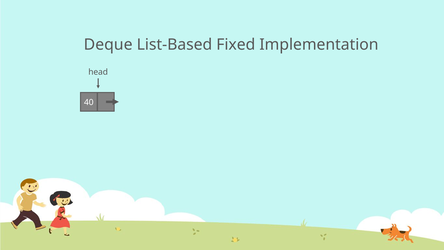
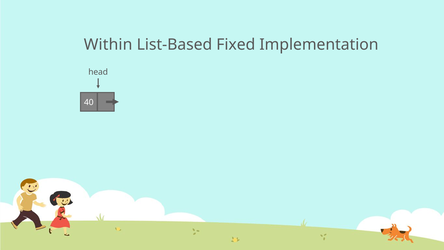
Deque: Deque -> Within
